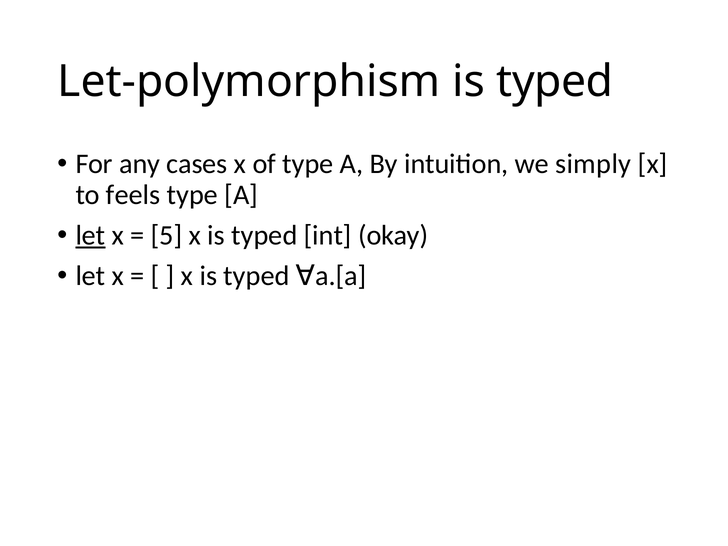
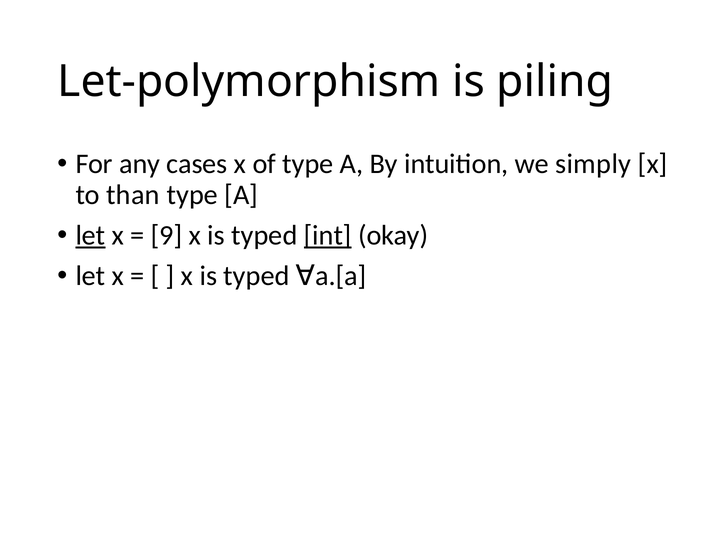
Let‐polymorphism is typed: typed -> piling
feels: feels -> than
5: 5 -> 9
int underline: none -> present
